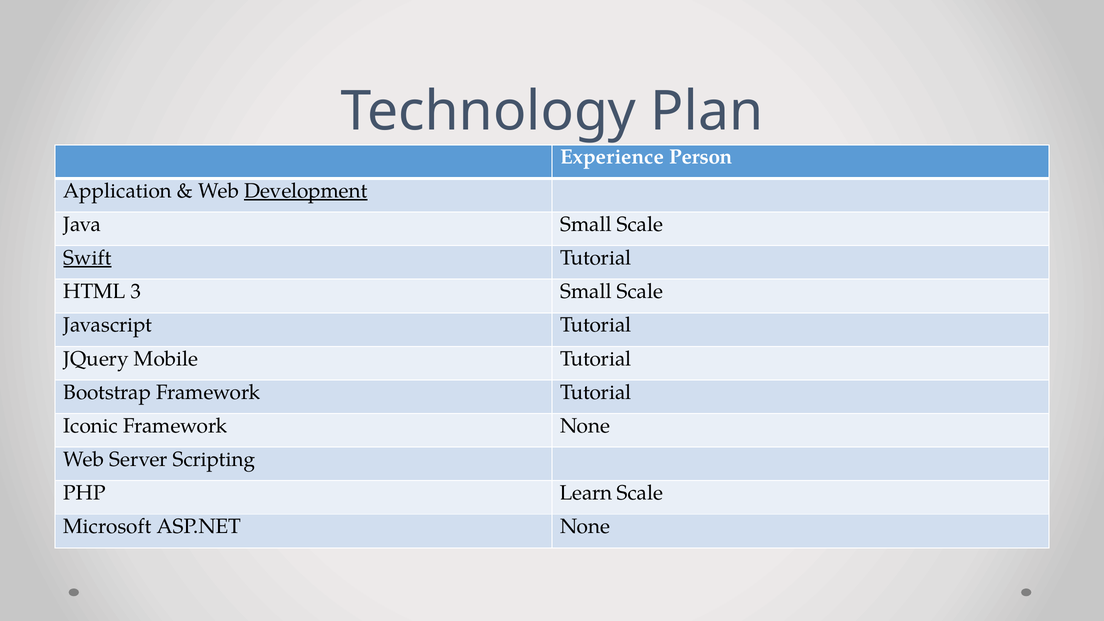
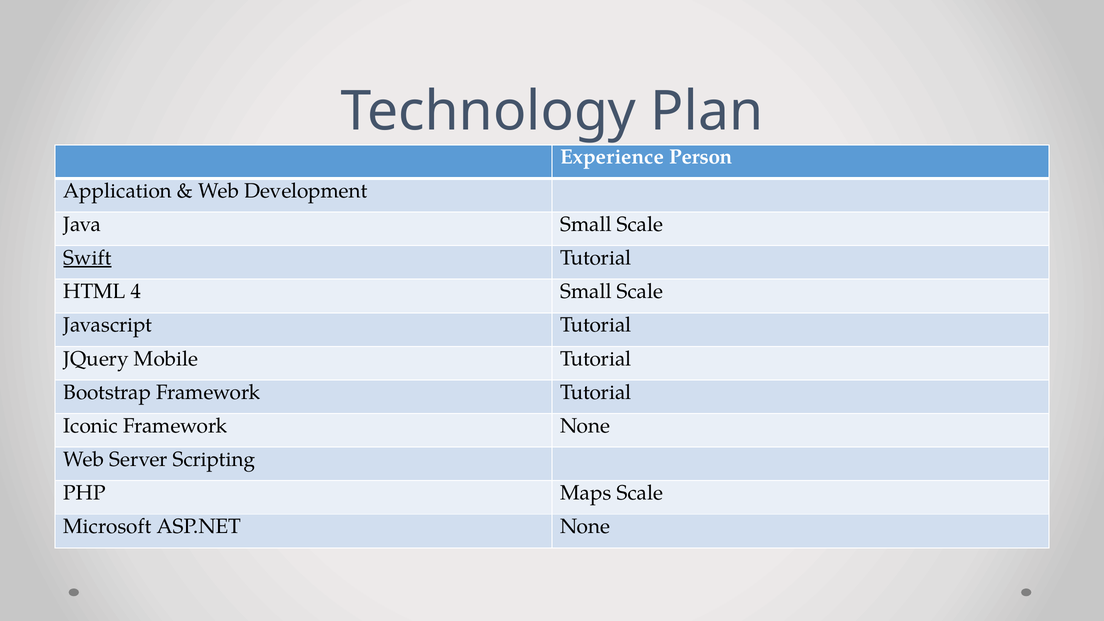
Development underline: present -> none
3: 3 -> 4
Learn: Learn -> Maps
